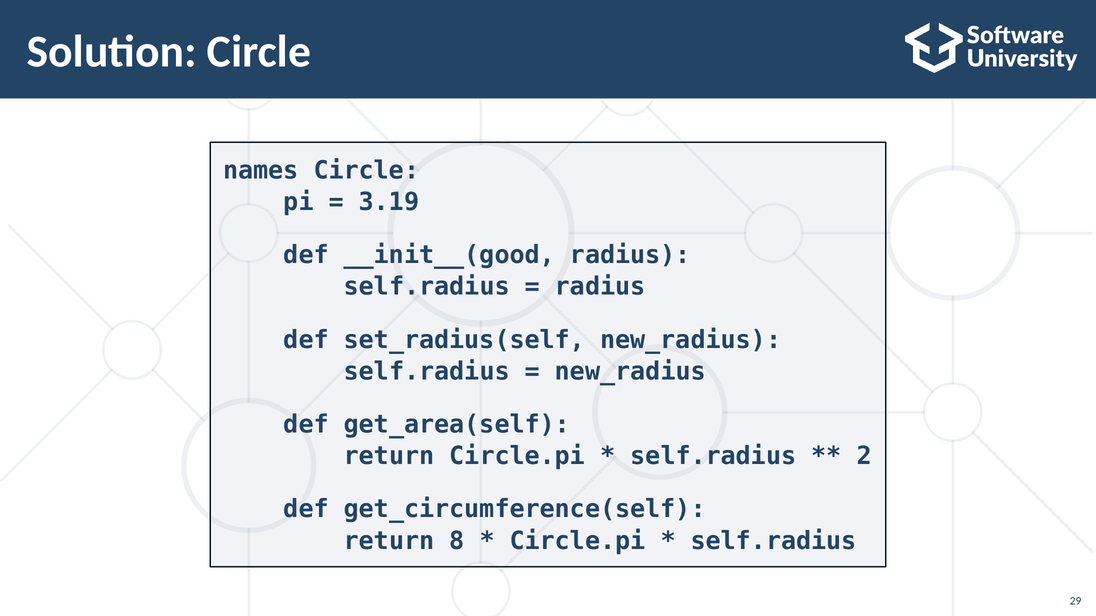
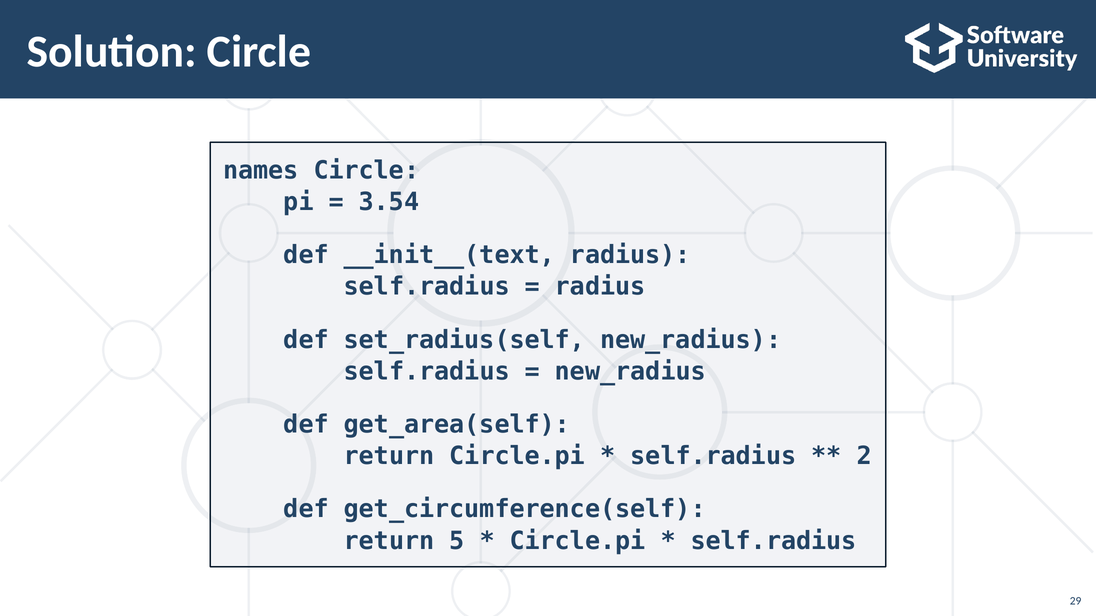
3.19: 3.19 -> 3.54
__init__(good: __init__(good -> __init__(text
8: 8 -> 5
